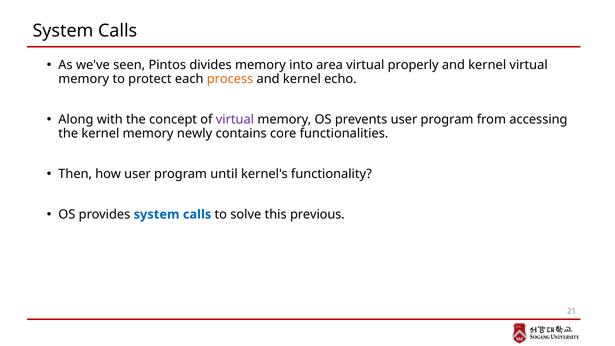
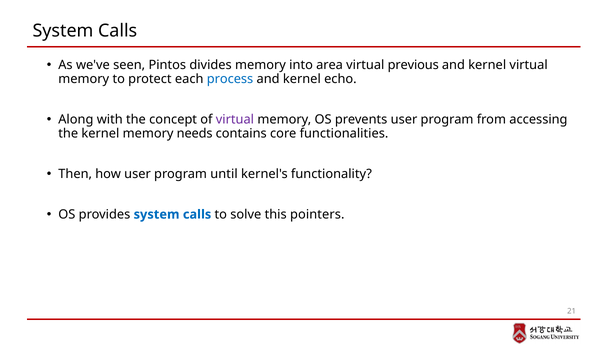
properly: properly -> previous
process colour: orange -> blue
newly: newly -> needs
previous: previous -> pointers
